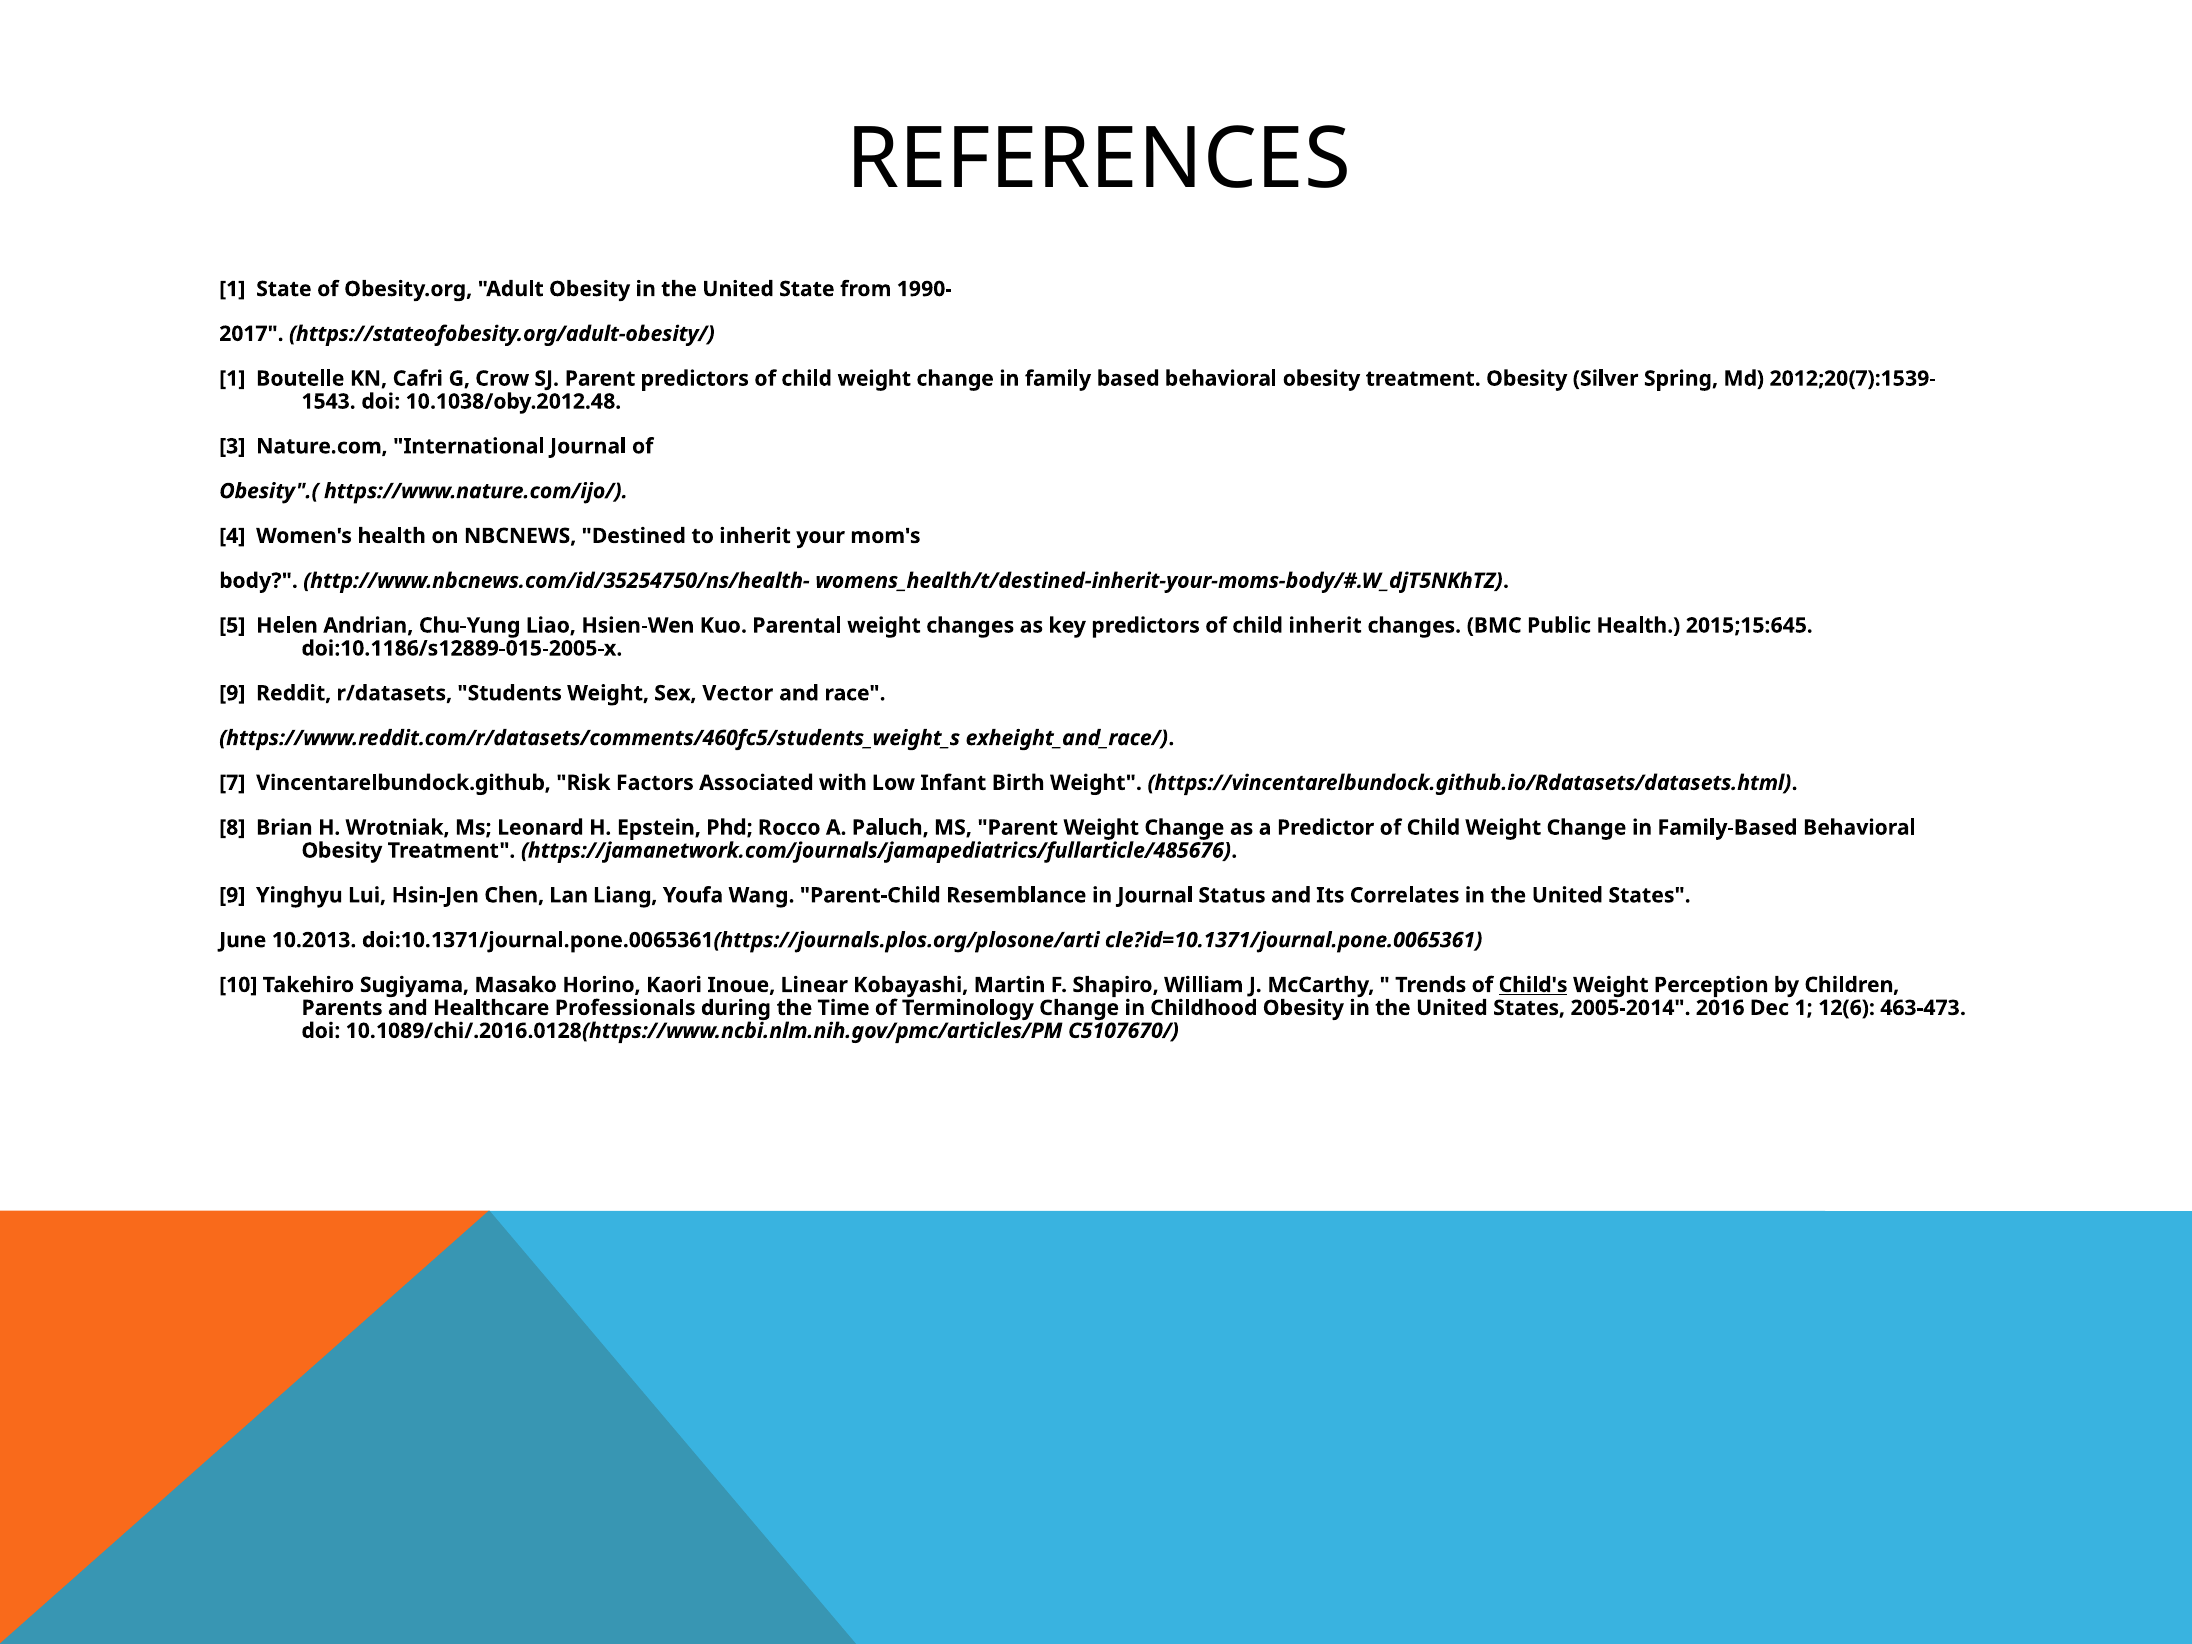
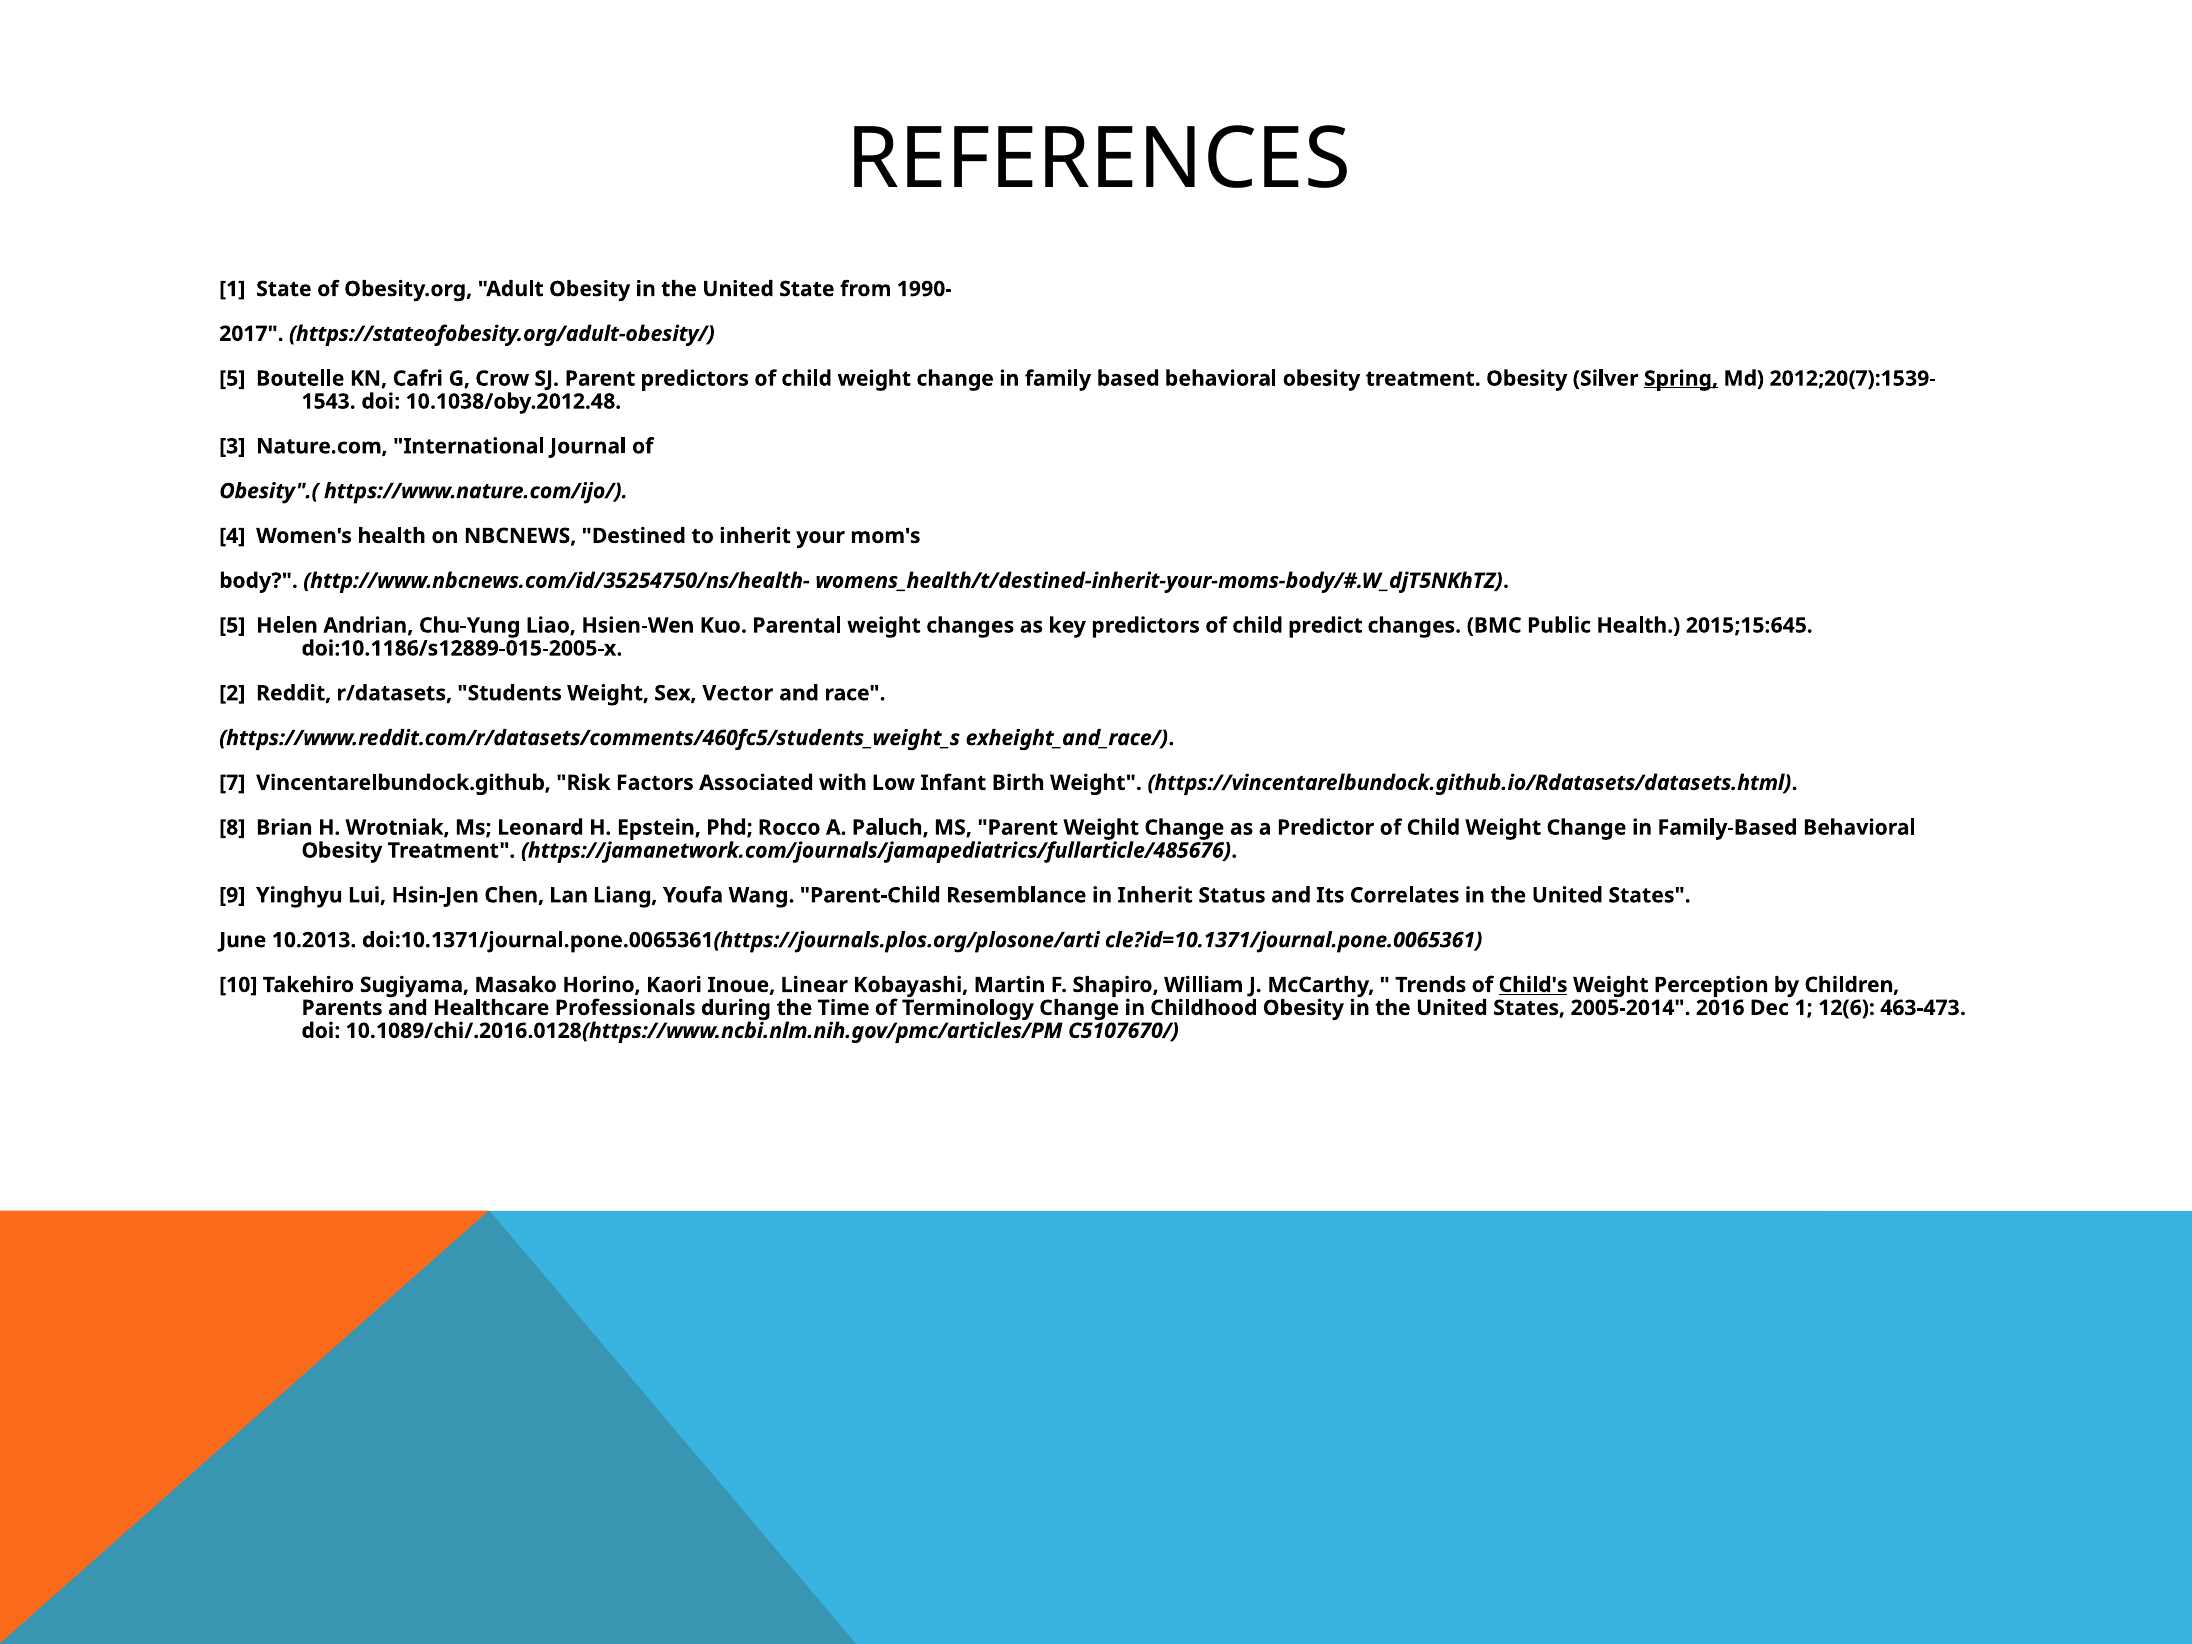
1 at (232, 379): 1 -> 5
Spring underline: none -> present
child inherit: inherit -> predict
9 at (232, 693): 9 -> 2
in Journal: Journal -> Inherit
